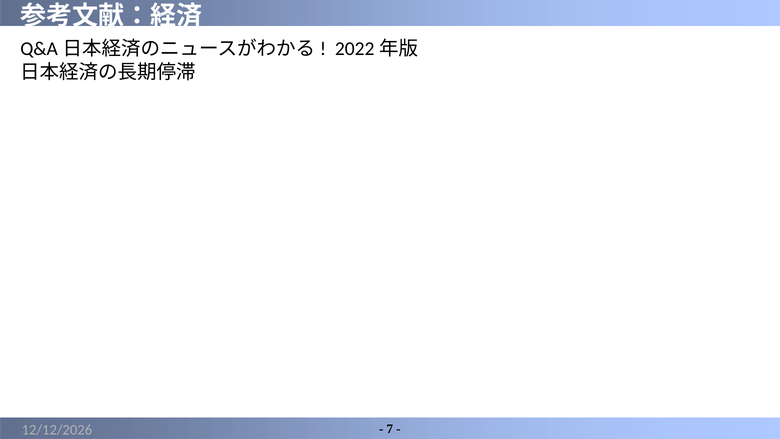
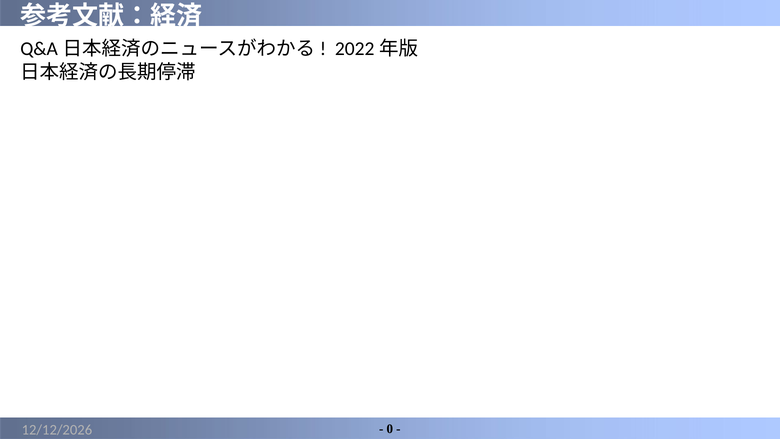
7: 7 -> 0
